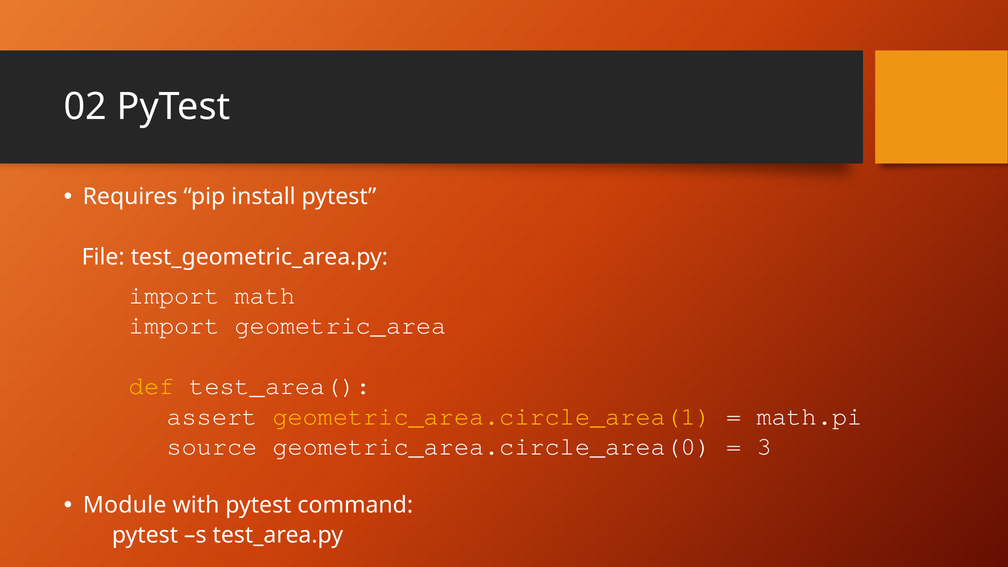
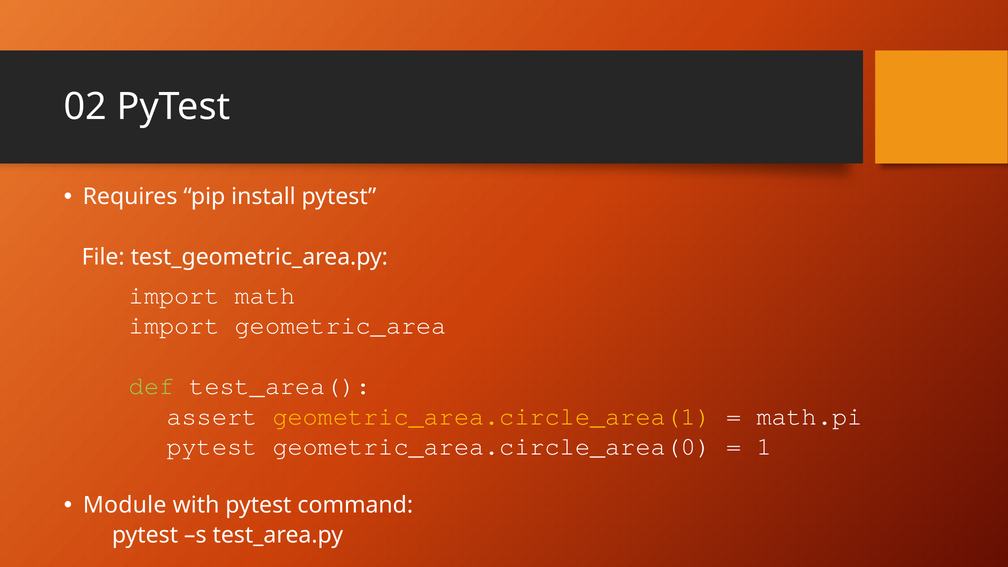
def colour: yellow -> light green
source at (212, 447): source -> pytest
3: 3 -> 1
